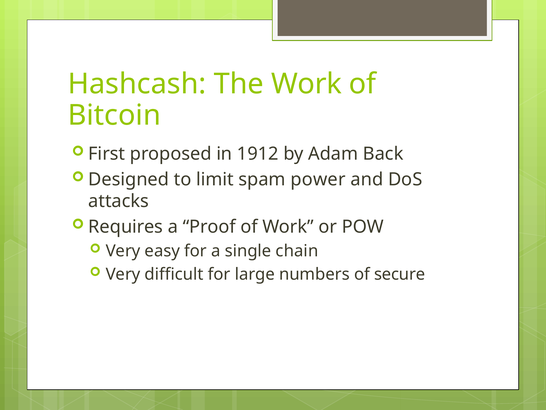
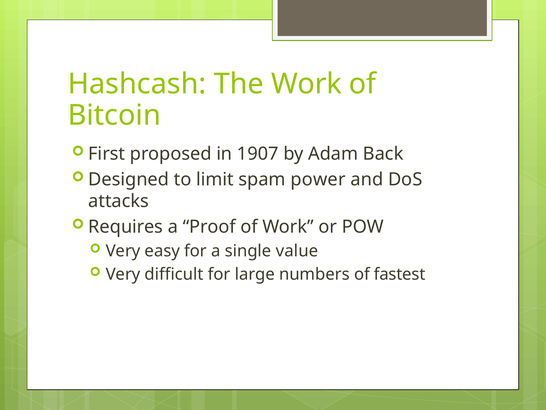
1912: 1912 -> 1907
chain: chain -> value
secure: secure -> fastest
